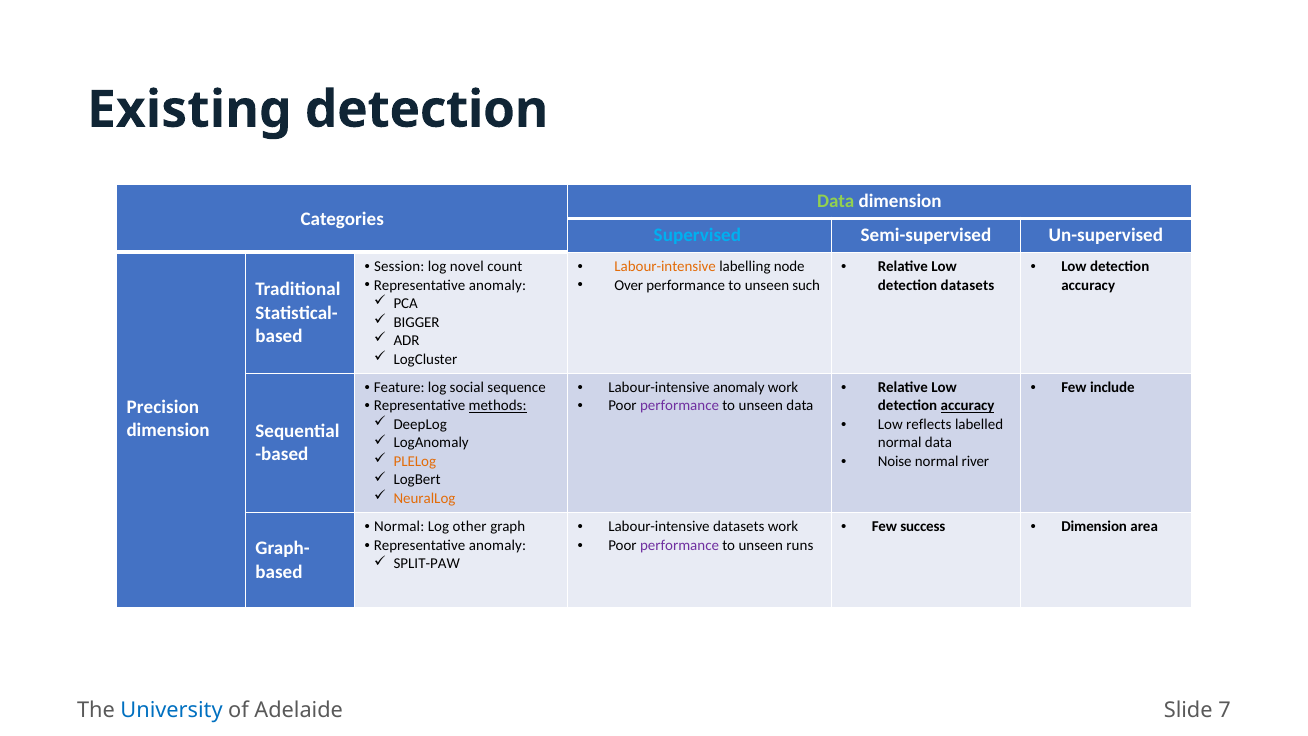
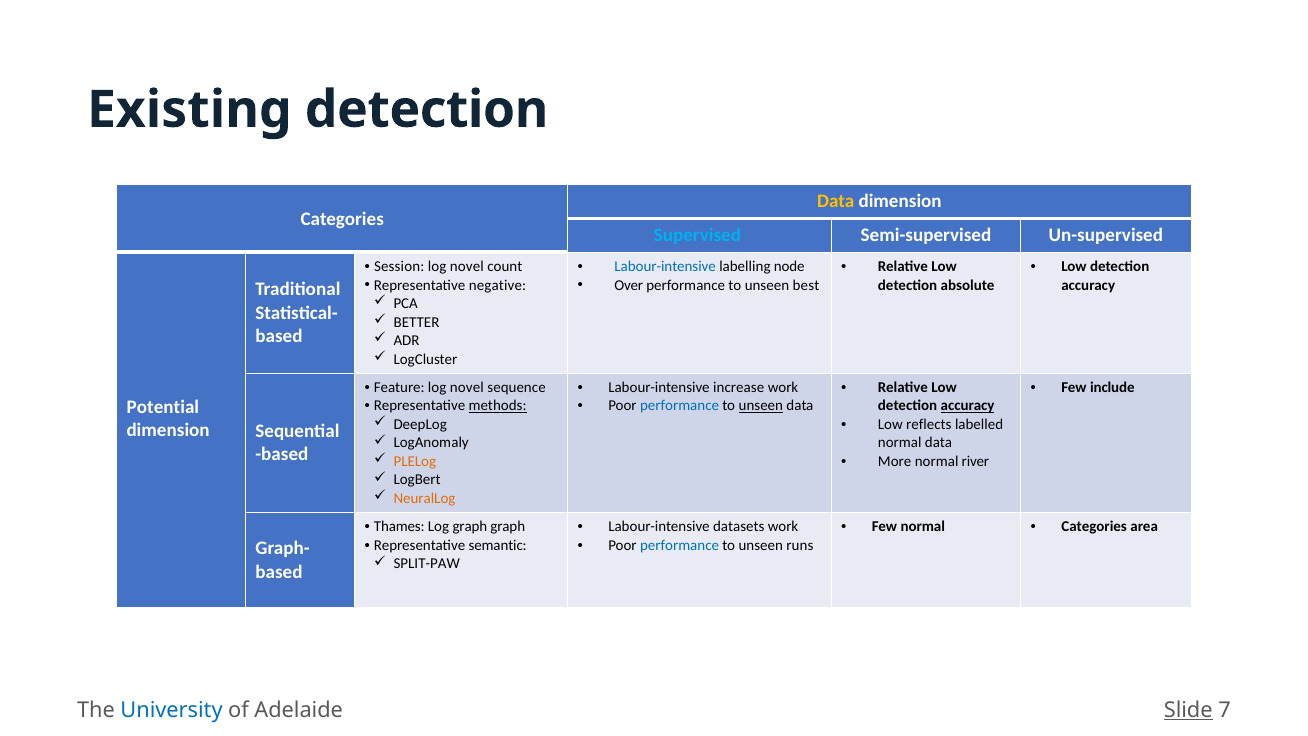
Data at (836, 202) colour: light green -> yellow
Labour-intensive at (665, 266) colour: orange -> blue
anomaly at (498, 285): anomaly -> negative
such: such -> best
detection datasets: datasets -> absolute
BIGGER: BIGGER -> BETTER
Feature log social: social -> novel
Labour-intensive anomaly: anomaly -> increase
Precision: Precision -> Potential
performance at (680, 406) colour: purple -> blue
unseen at (761, 406) underline: none -> present
Noise: Noise -> More
Normal at (399, 527): Normal -> Thames
Log other: other -> graph
Few success: success -> normal
Dimension at (1094, 527): Dimension -> Categories
anomaly at (498, 545): anomaly -> semantic
performance at (680, 545) colour: purple -> blue
Slide underline: none -> present
